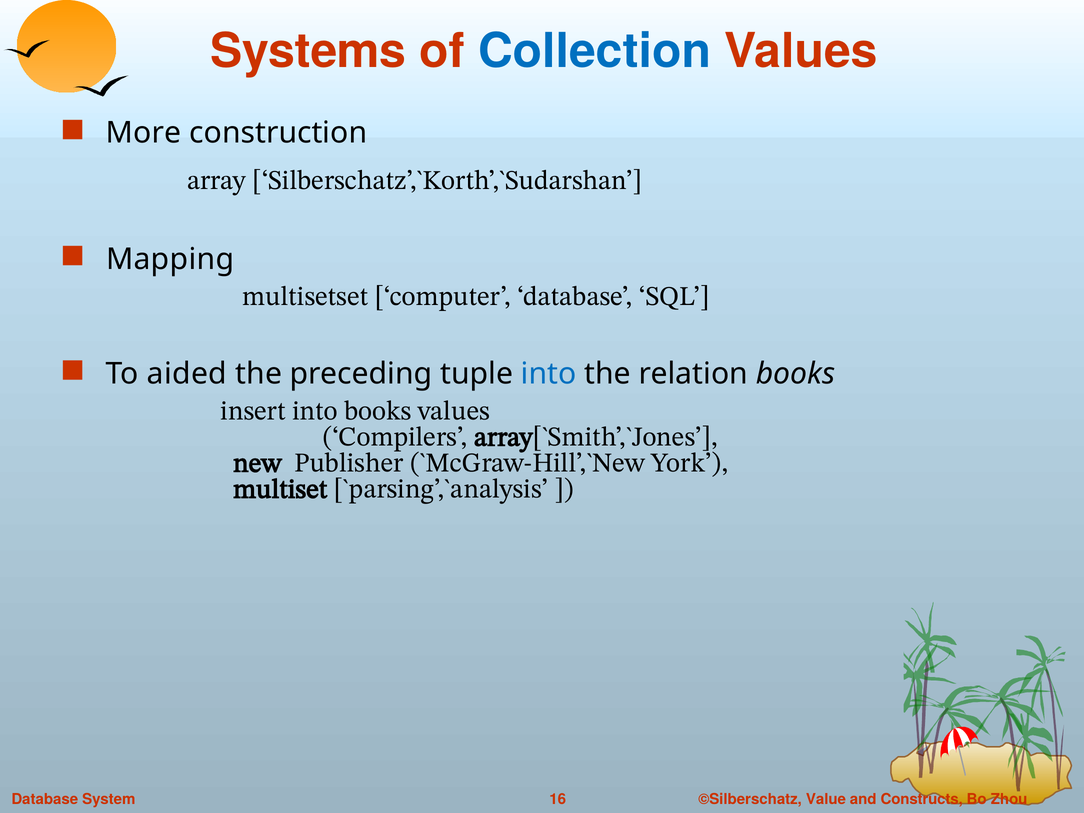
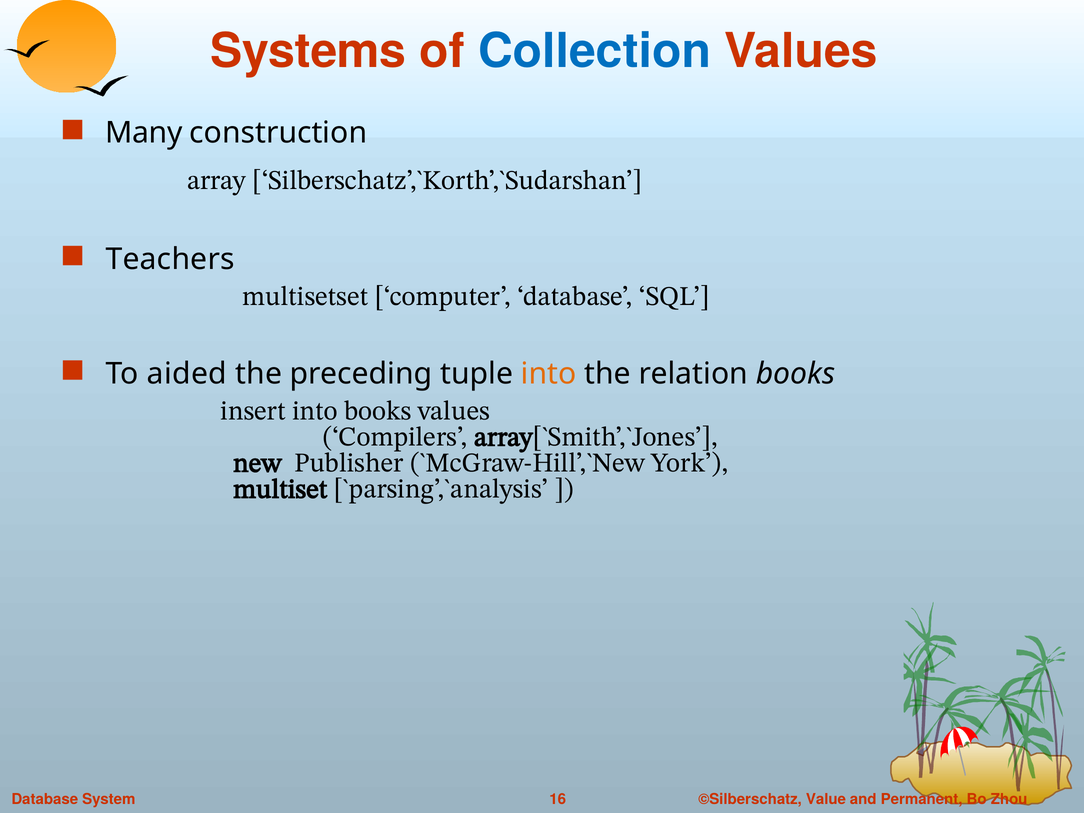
More: More -> Many
Mapping: Mapping -> Teachers
into at (549, 374) colour: blue -> orange
Constructs: Constructs -> Permanent
